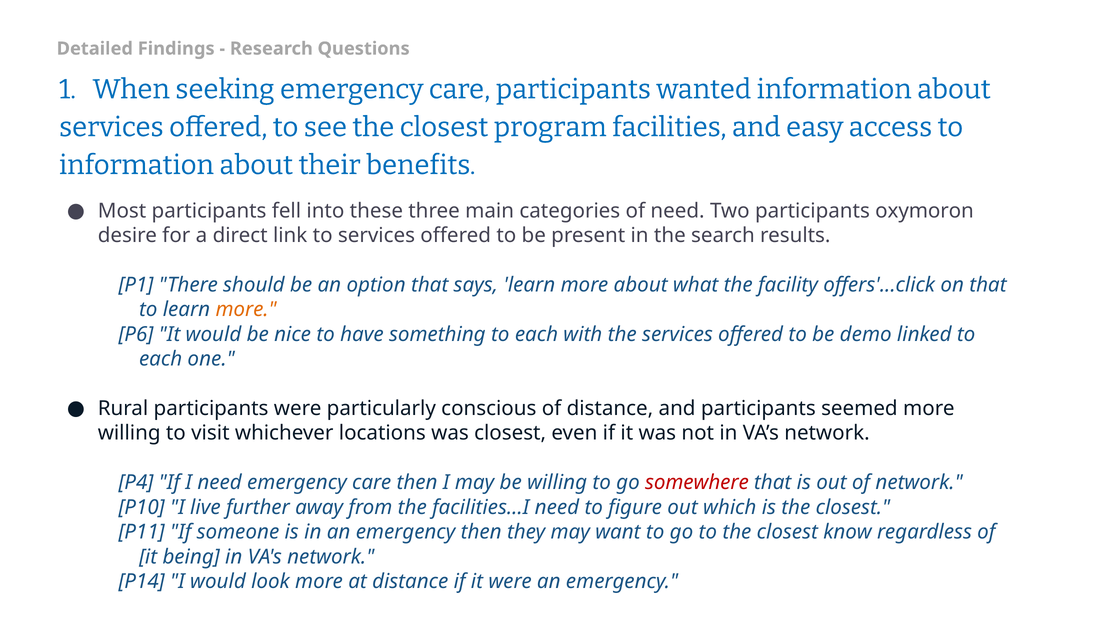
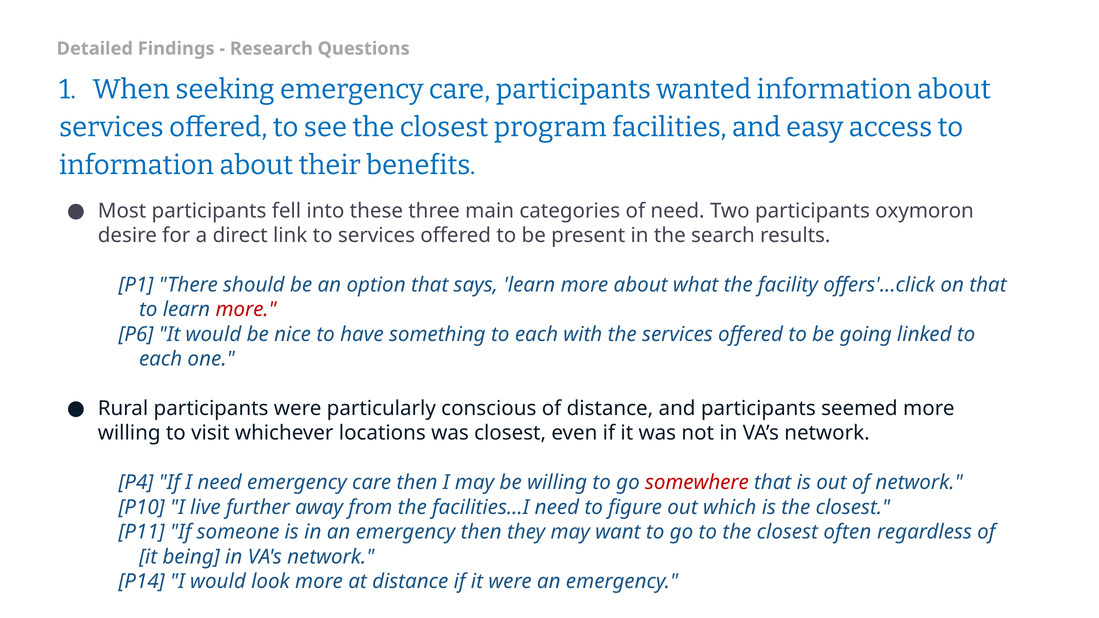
more at (246, 310) colour: orange -> red
demo: demo -> going
know: know -> often
